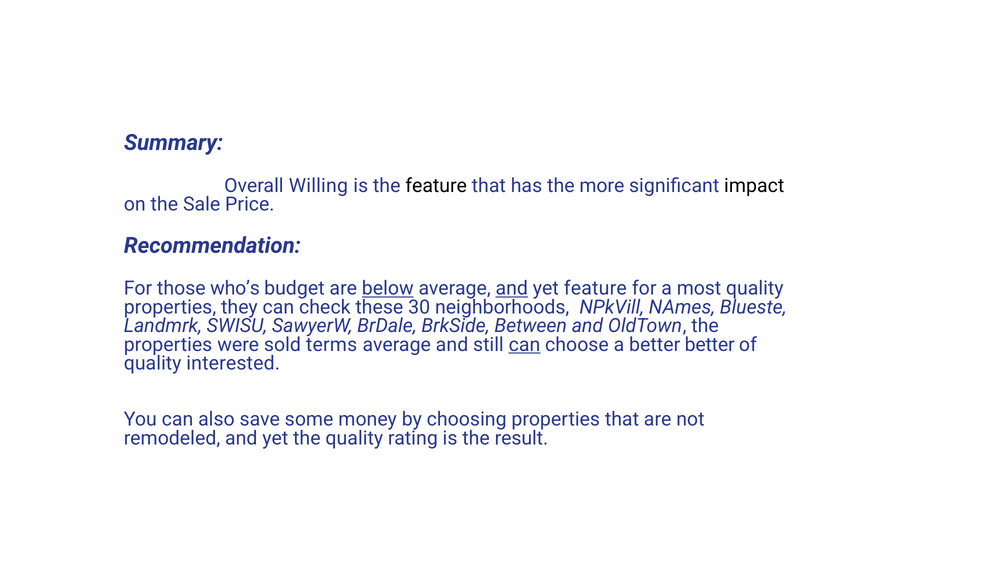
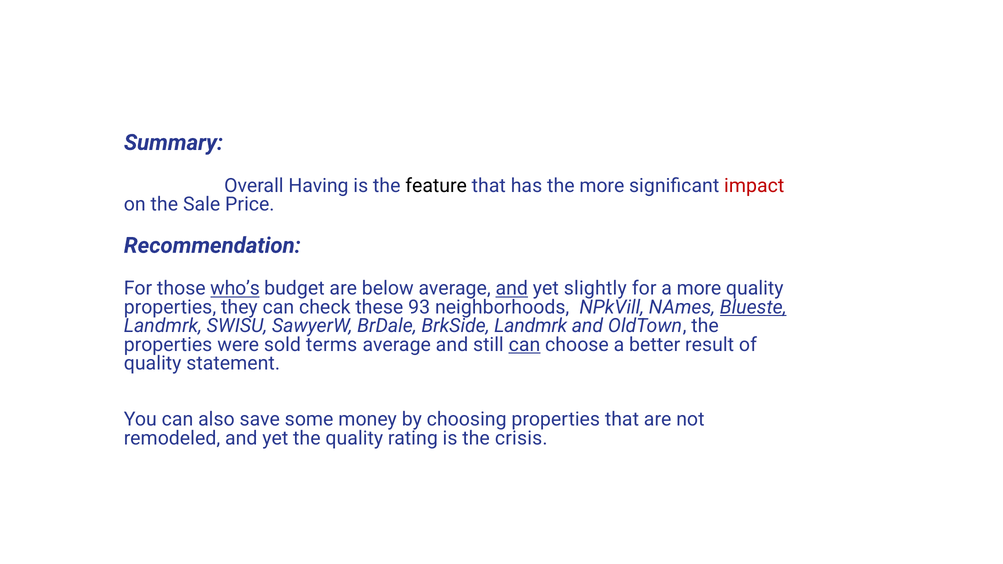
Overall Willing: Willing -> Having
impact colour: black -> red
who’s underline: none -> present
below at (388, 289) underline: present -> none
yet feature: feature -> slightly
a most: most -> more
30: 30 -> 93
Blueste underline: none -> present
BrkSide Between: Between -> Landmrk
better better: better -> result
interested: interested -> statement
result: result -> crisis
